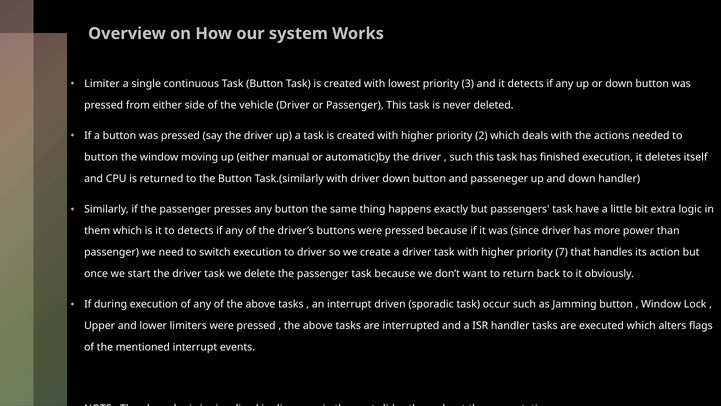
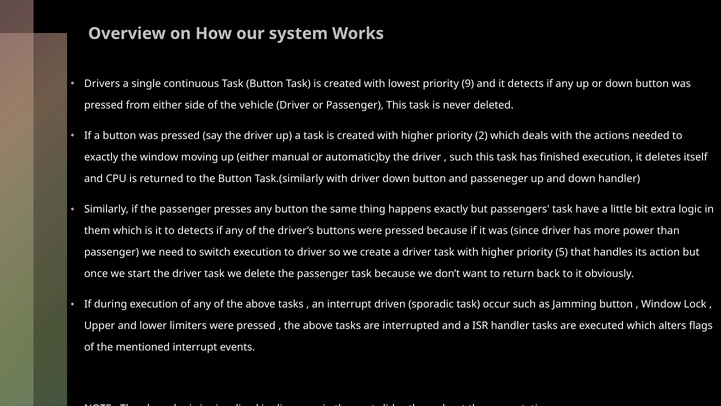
Limiter: Limiter -> Drivers
3: 3 -> 9
button at (101, 157): button -> exactly
7: 7 -> 5
